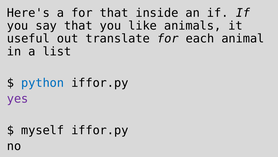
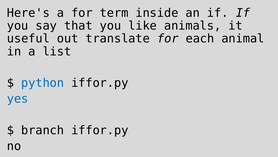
for that: that -> term
yes colour: purple -> blue
myself: myself -> branch
